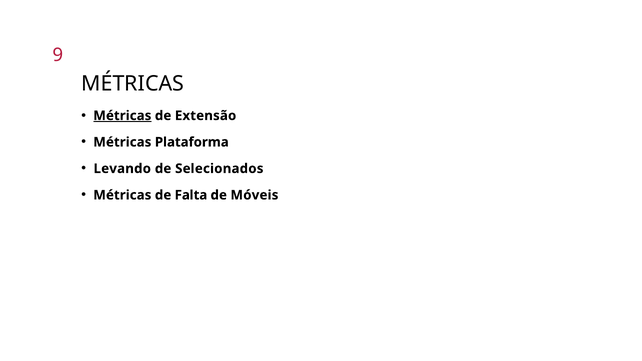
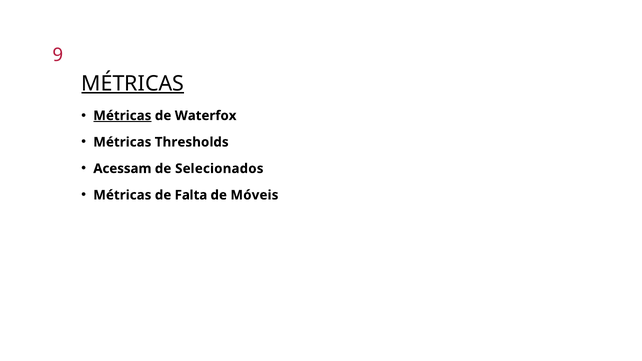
MÉTRICAS at (133, 84) underline: none -> present
Extensão: Extensão -> Waterfox
Plataforma: Plataforma -> Thresholds
Levando: Levando -> Acessam
